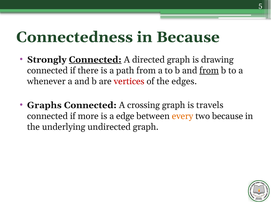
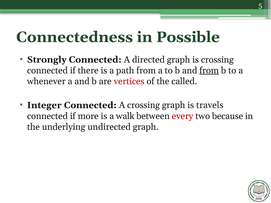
in Because: Because -> Possible
Connected at (95, 60) underline: present -> none
is drawing: drawing -> crossing
edges: edges -> called
Graphs: Graphs -> Integer
edge: edge -> walk
every colour: orange -> red
